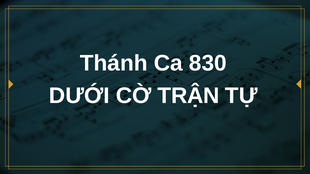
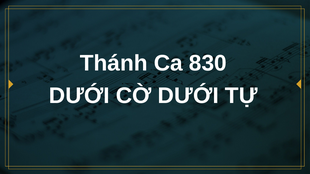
CỜ TRẬN: TRẬN -> DƯỚI
